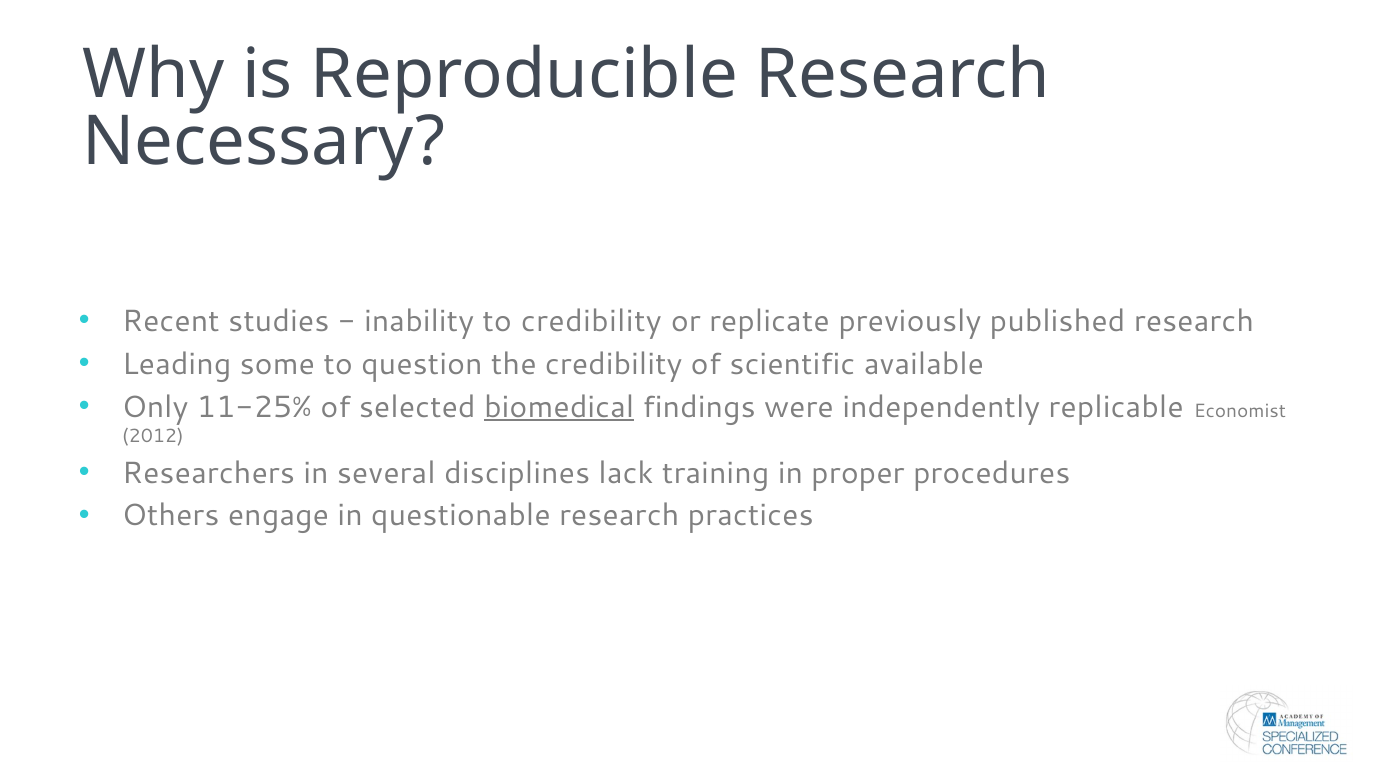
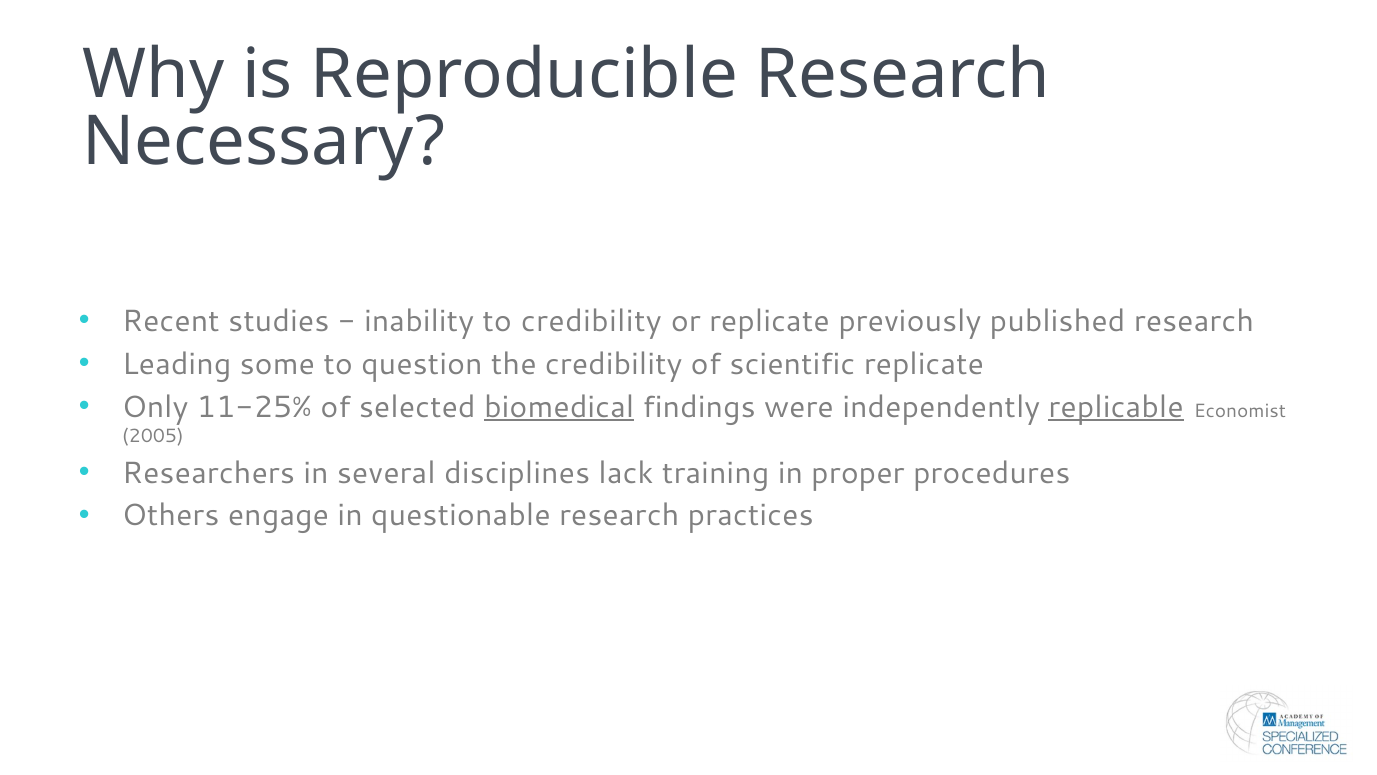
scientific available: available -> replicate
replicable underline: none -> present
2012: 2012 -> 2005
